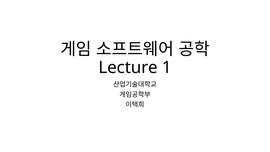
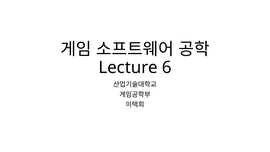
1: 1 -> 6
